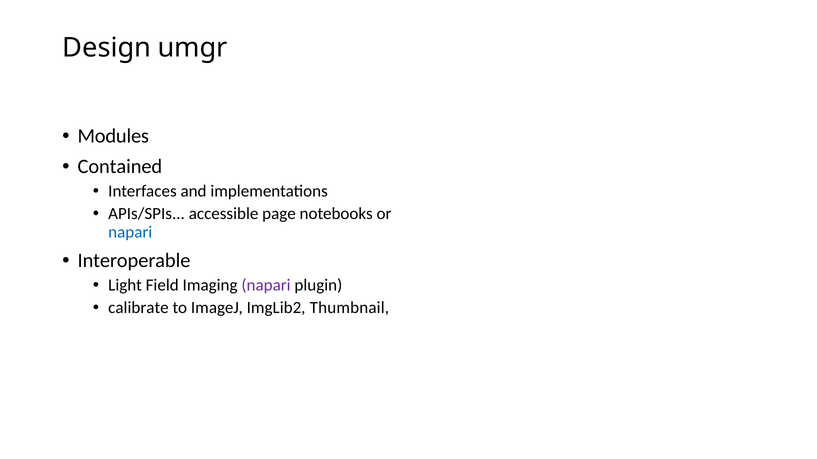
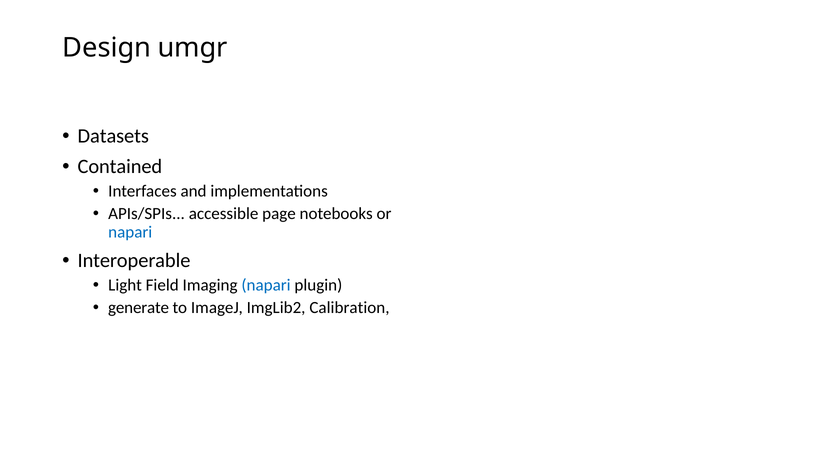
Modules: Modules -> Datasets
napari at (266, 286) colour: purple -> blue
calibrate: calibrate -> generate
Thumbnail: Thumbnail -> Calibration
